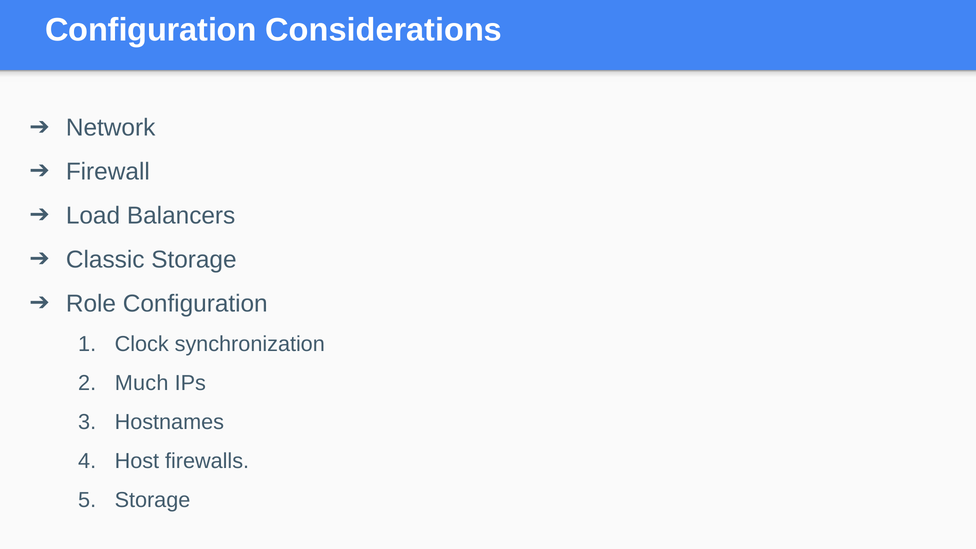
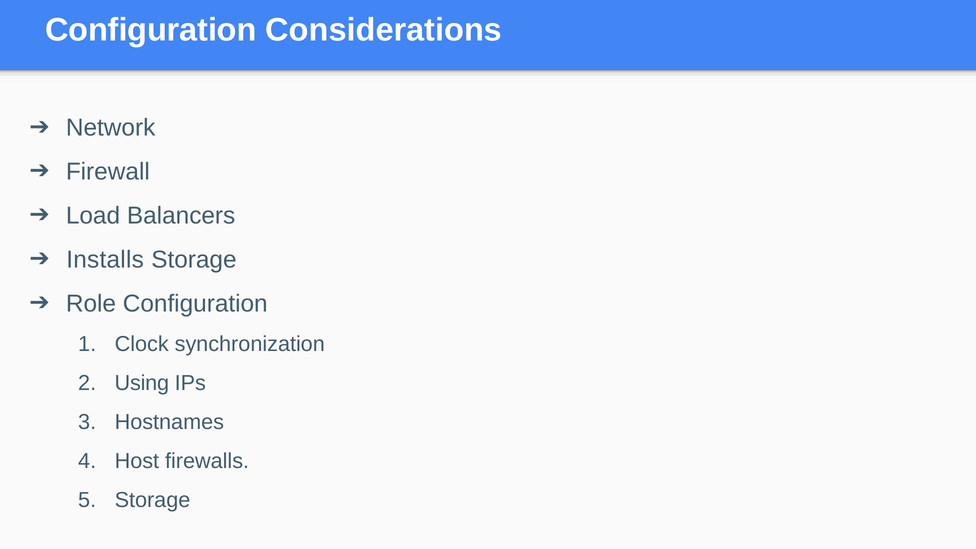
Classic: Classic -> Installs
Much: Much -> Using
